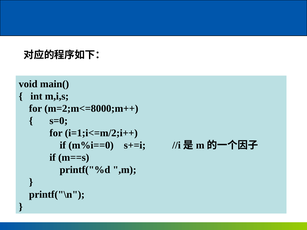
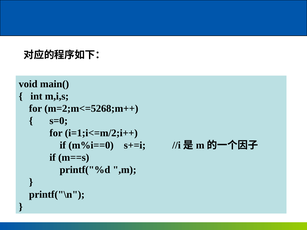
m=2;m<=8000;m++: m=2;m<=8000;m++ -> m=2;m<=5268;m++
